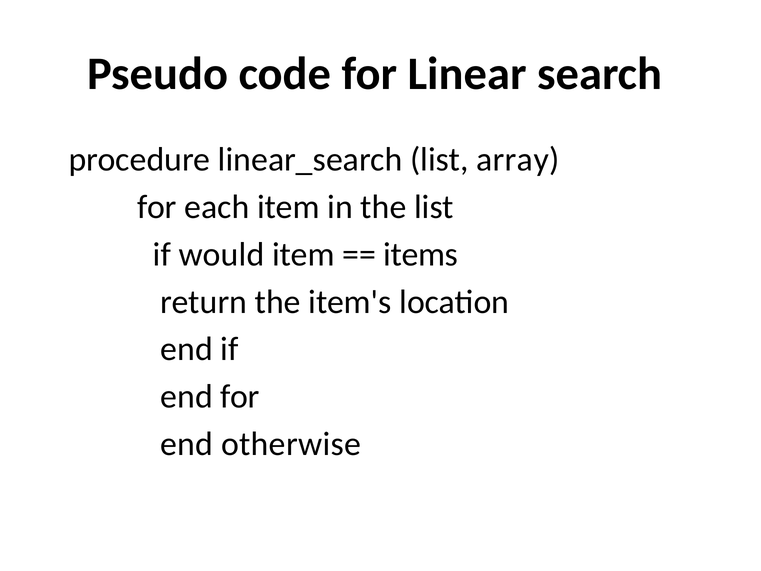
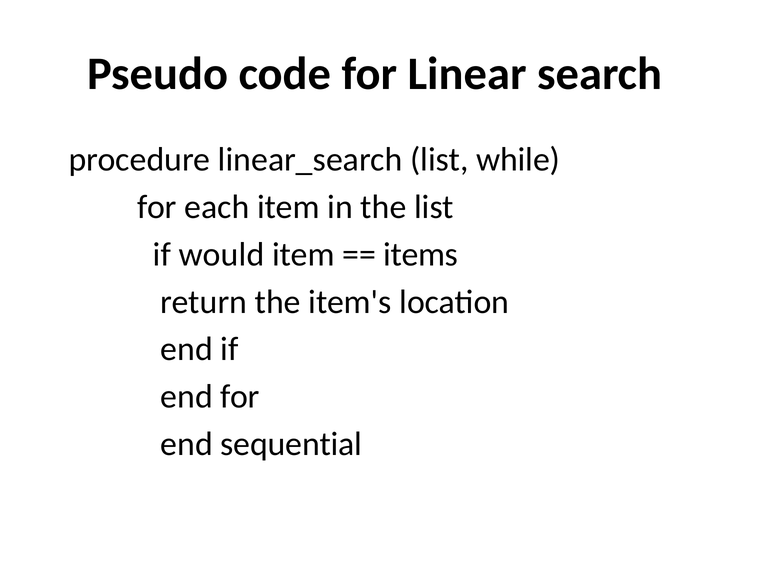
array: array -> while
otherwise: otherwise -> sequential
